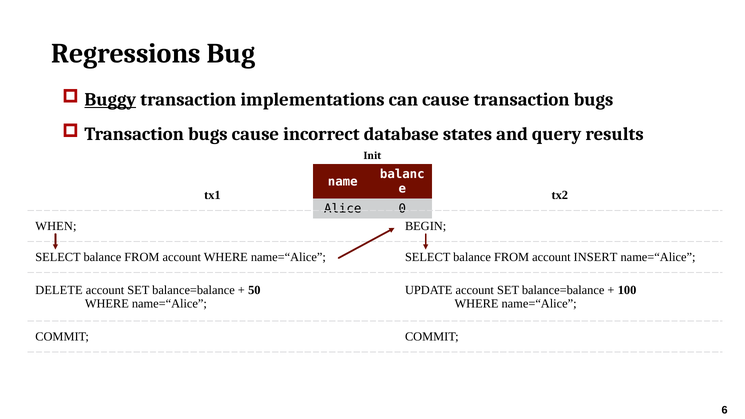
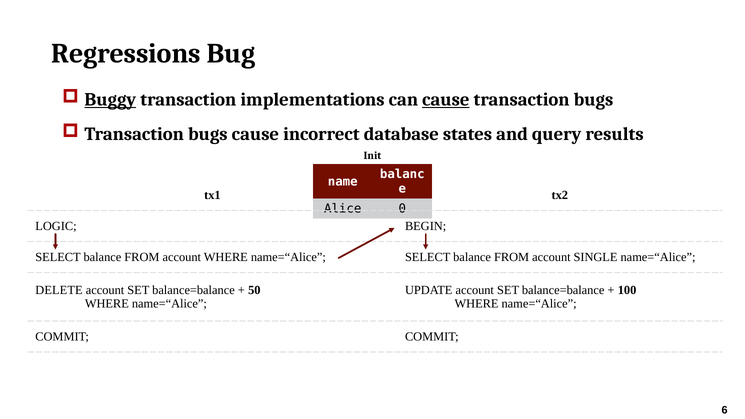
cause at (446, 100) underline: none -> present
WHEN: WHEN -> LOGIC
INSERT: INSERT -> SINGLE
